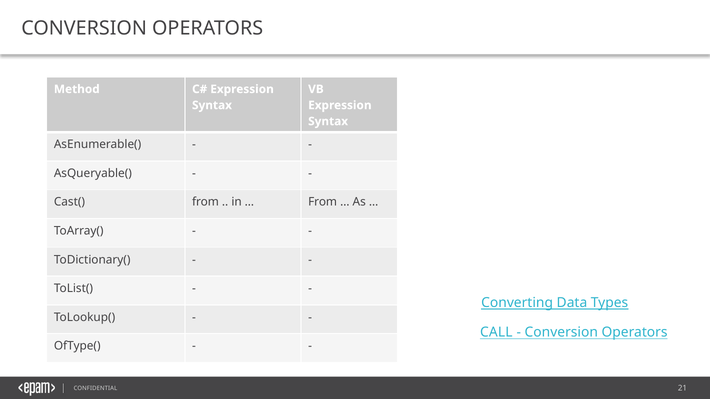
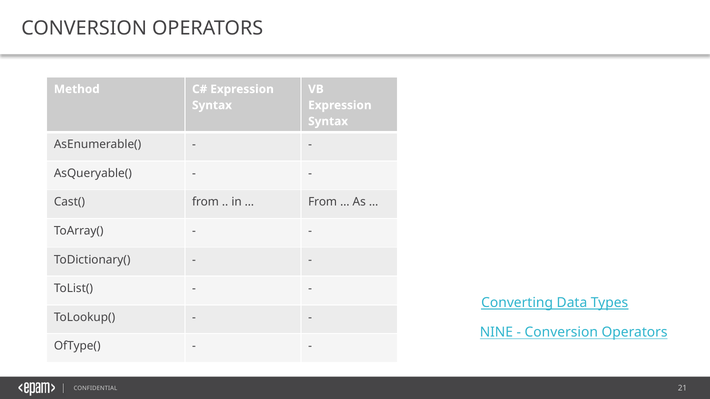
CALL: CALL -> NINE
